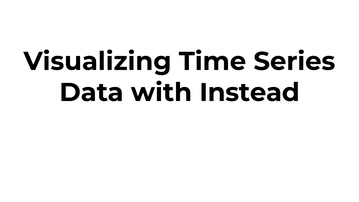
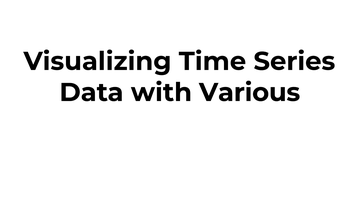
Instead: Instead -> Various
